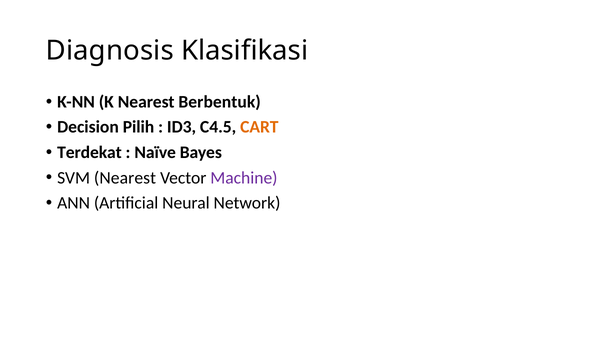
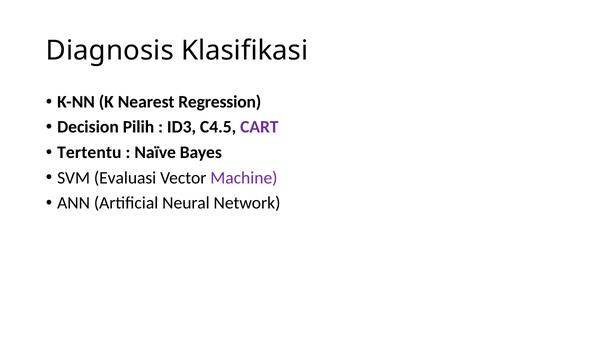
Berbentuk: Berbentuk -> Regression
CART colour: orange -> purple
Terdekat: Terdekat -> Tertentu
SVM Nearest: Nearest -> Evaluasi
